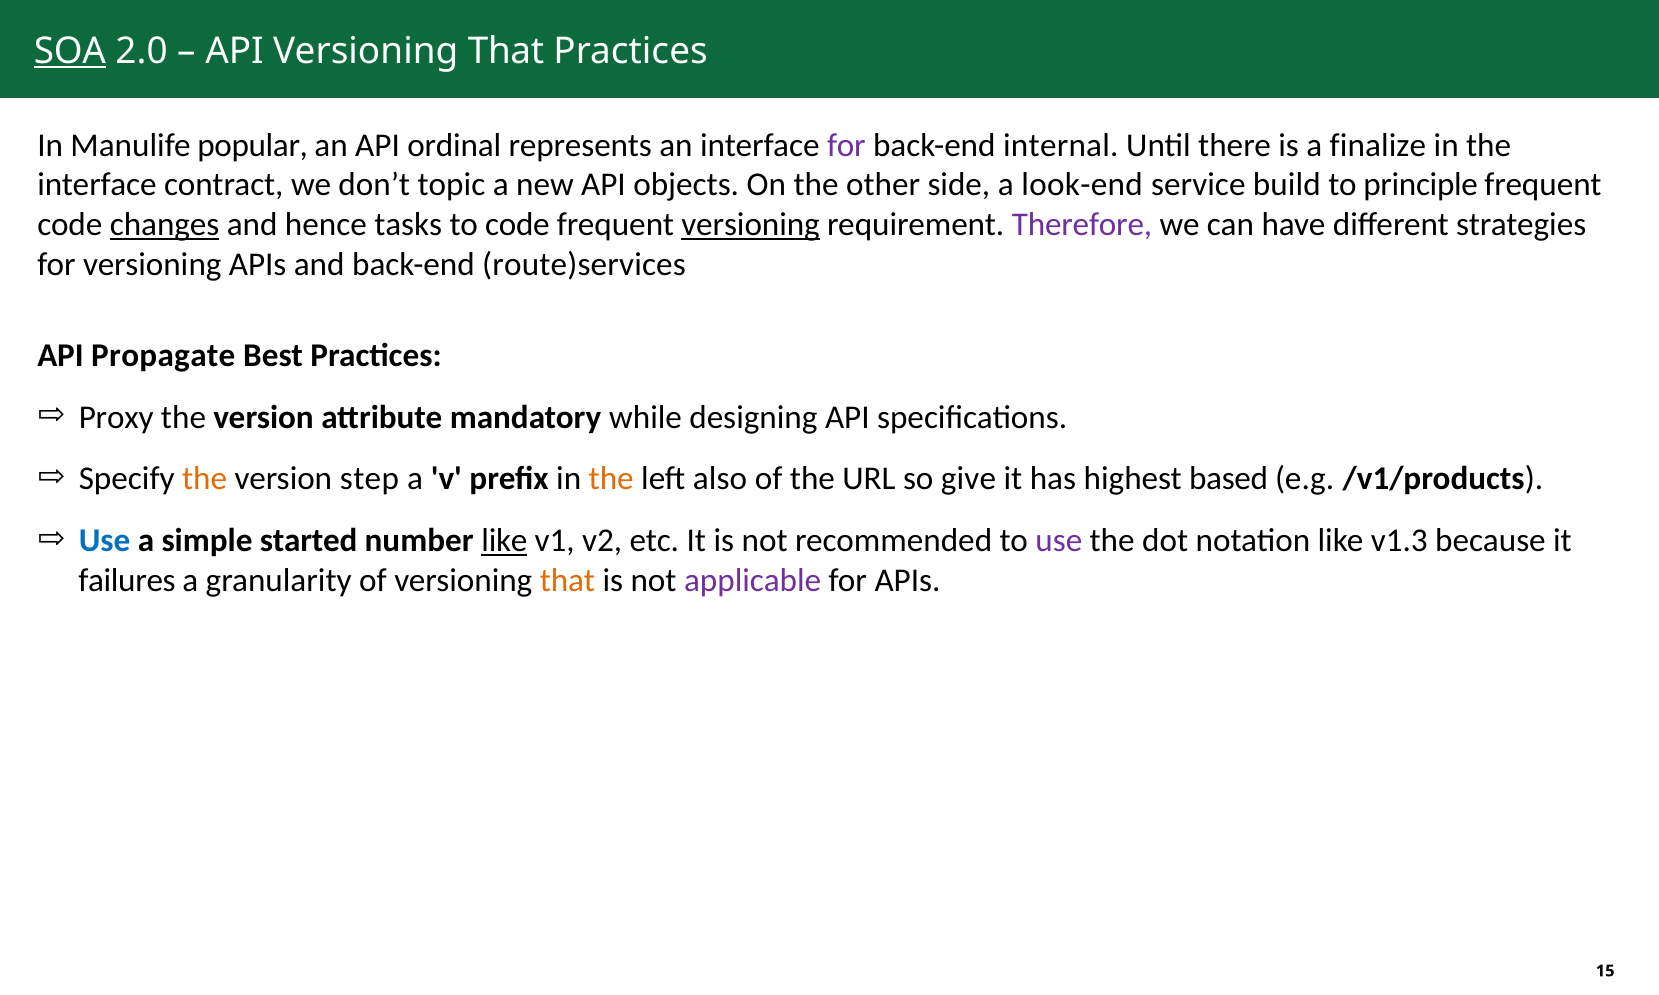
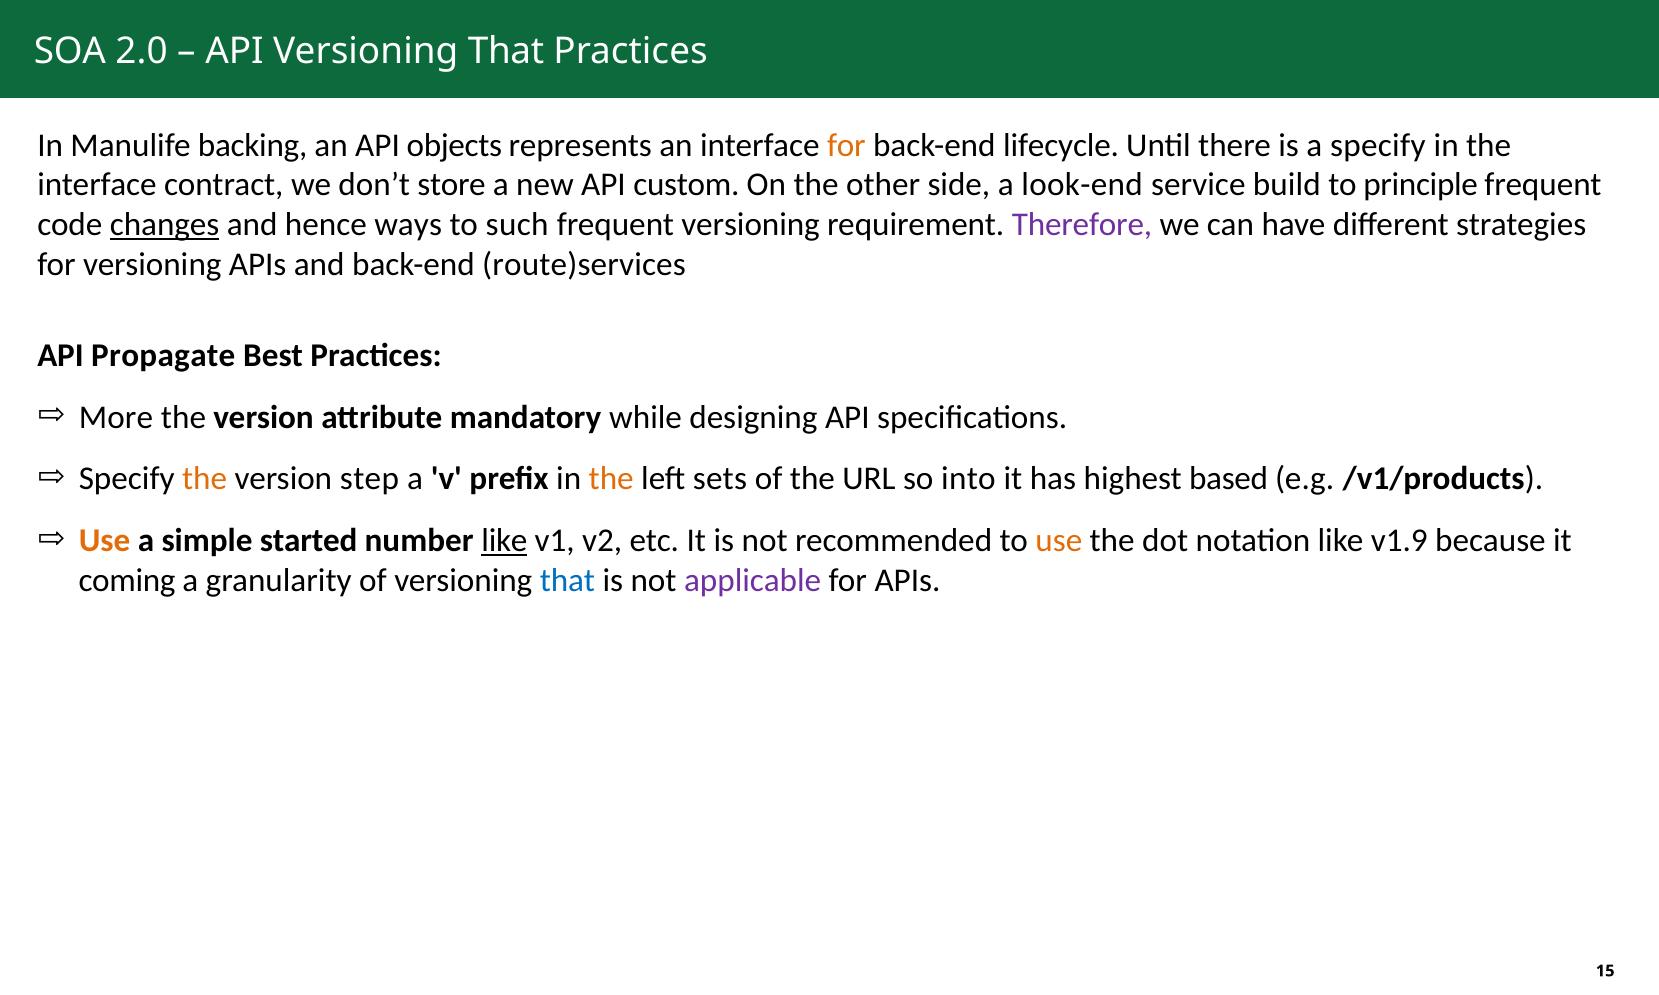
SOA underline: present -> none
popular: popular -> backing
ordinal: ordinal -> objects
for at (846, 145) colour: purple -> orange
internal: internal -> lifecycle
a finalize: finalize -> specify
topic: topic -> store
objects: objects -> custom
tasks: tasks -> ways
to code: code -> such
versioning at (751, 225) underline: present -> none
Proxy: Proxy -> More
also: also -> sets
give: give -> into
Use at (105, 541) colour: blue -> orange
use at (1059, 541) colour: purple -> orange
v1.3: v1.3 -> v1.9
failures: failures -> coming
that at (567, 581) colour: orange -> blue
